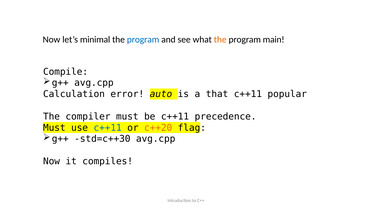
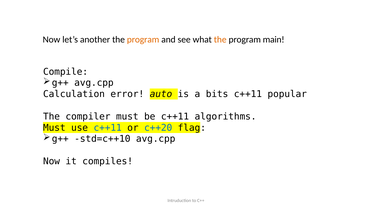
minimal: minimal -> another
program at (143, 40) colour: blue -> orange
that: that -> bits
precedence: precedence -> algorithms
c++20 colour: orange -> blue
std=c++30: std=c++30 -> std=c++10
